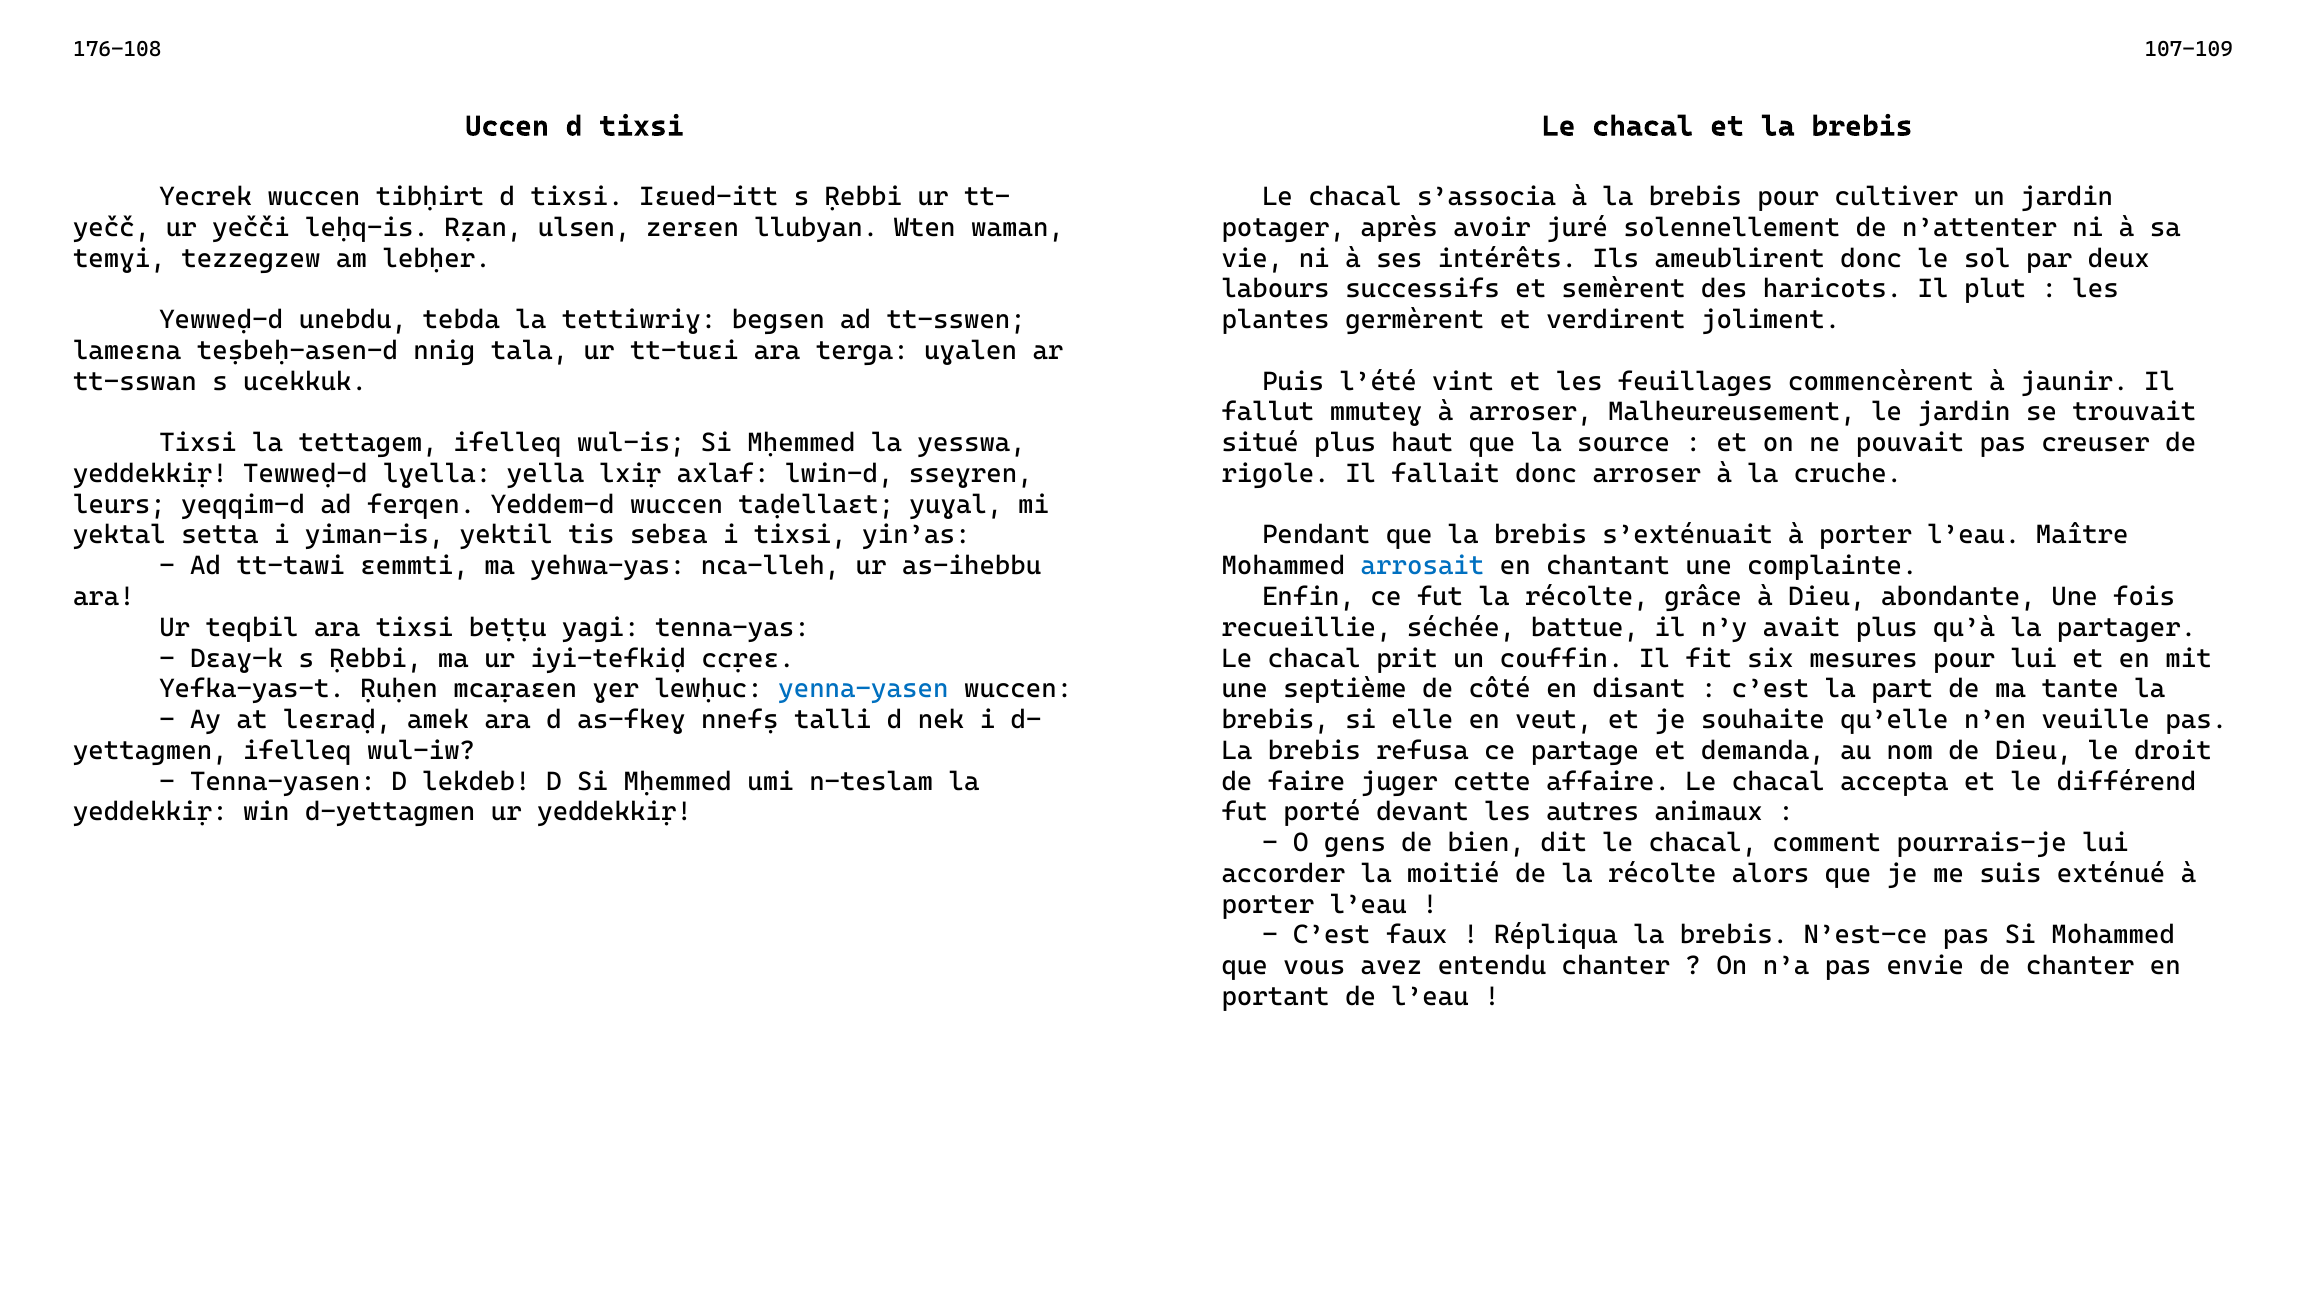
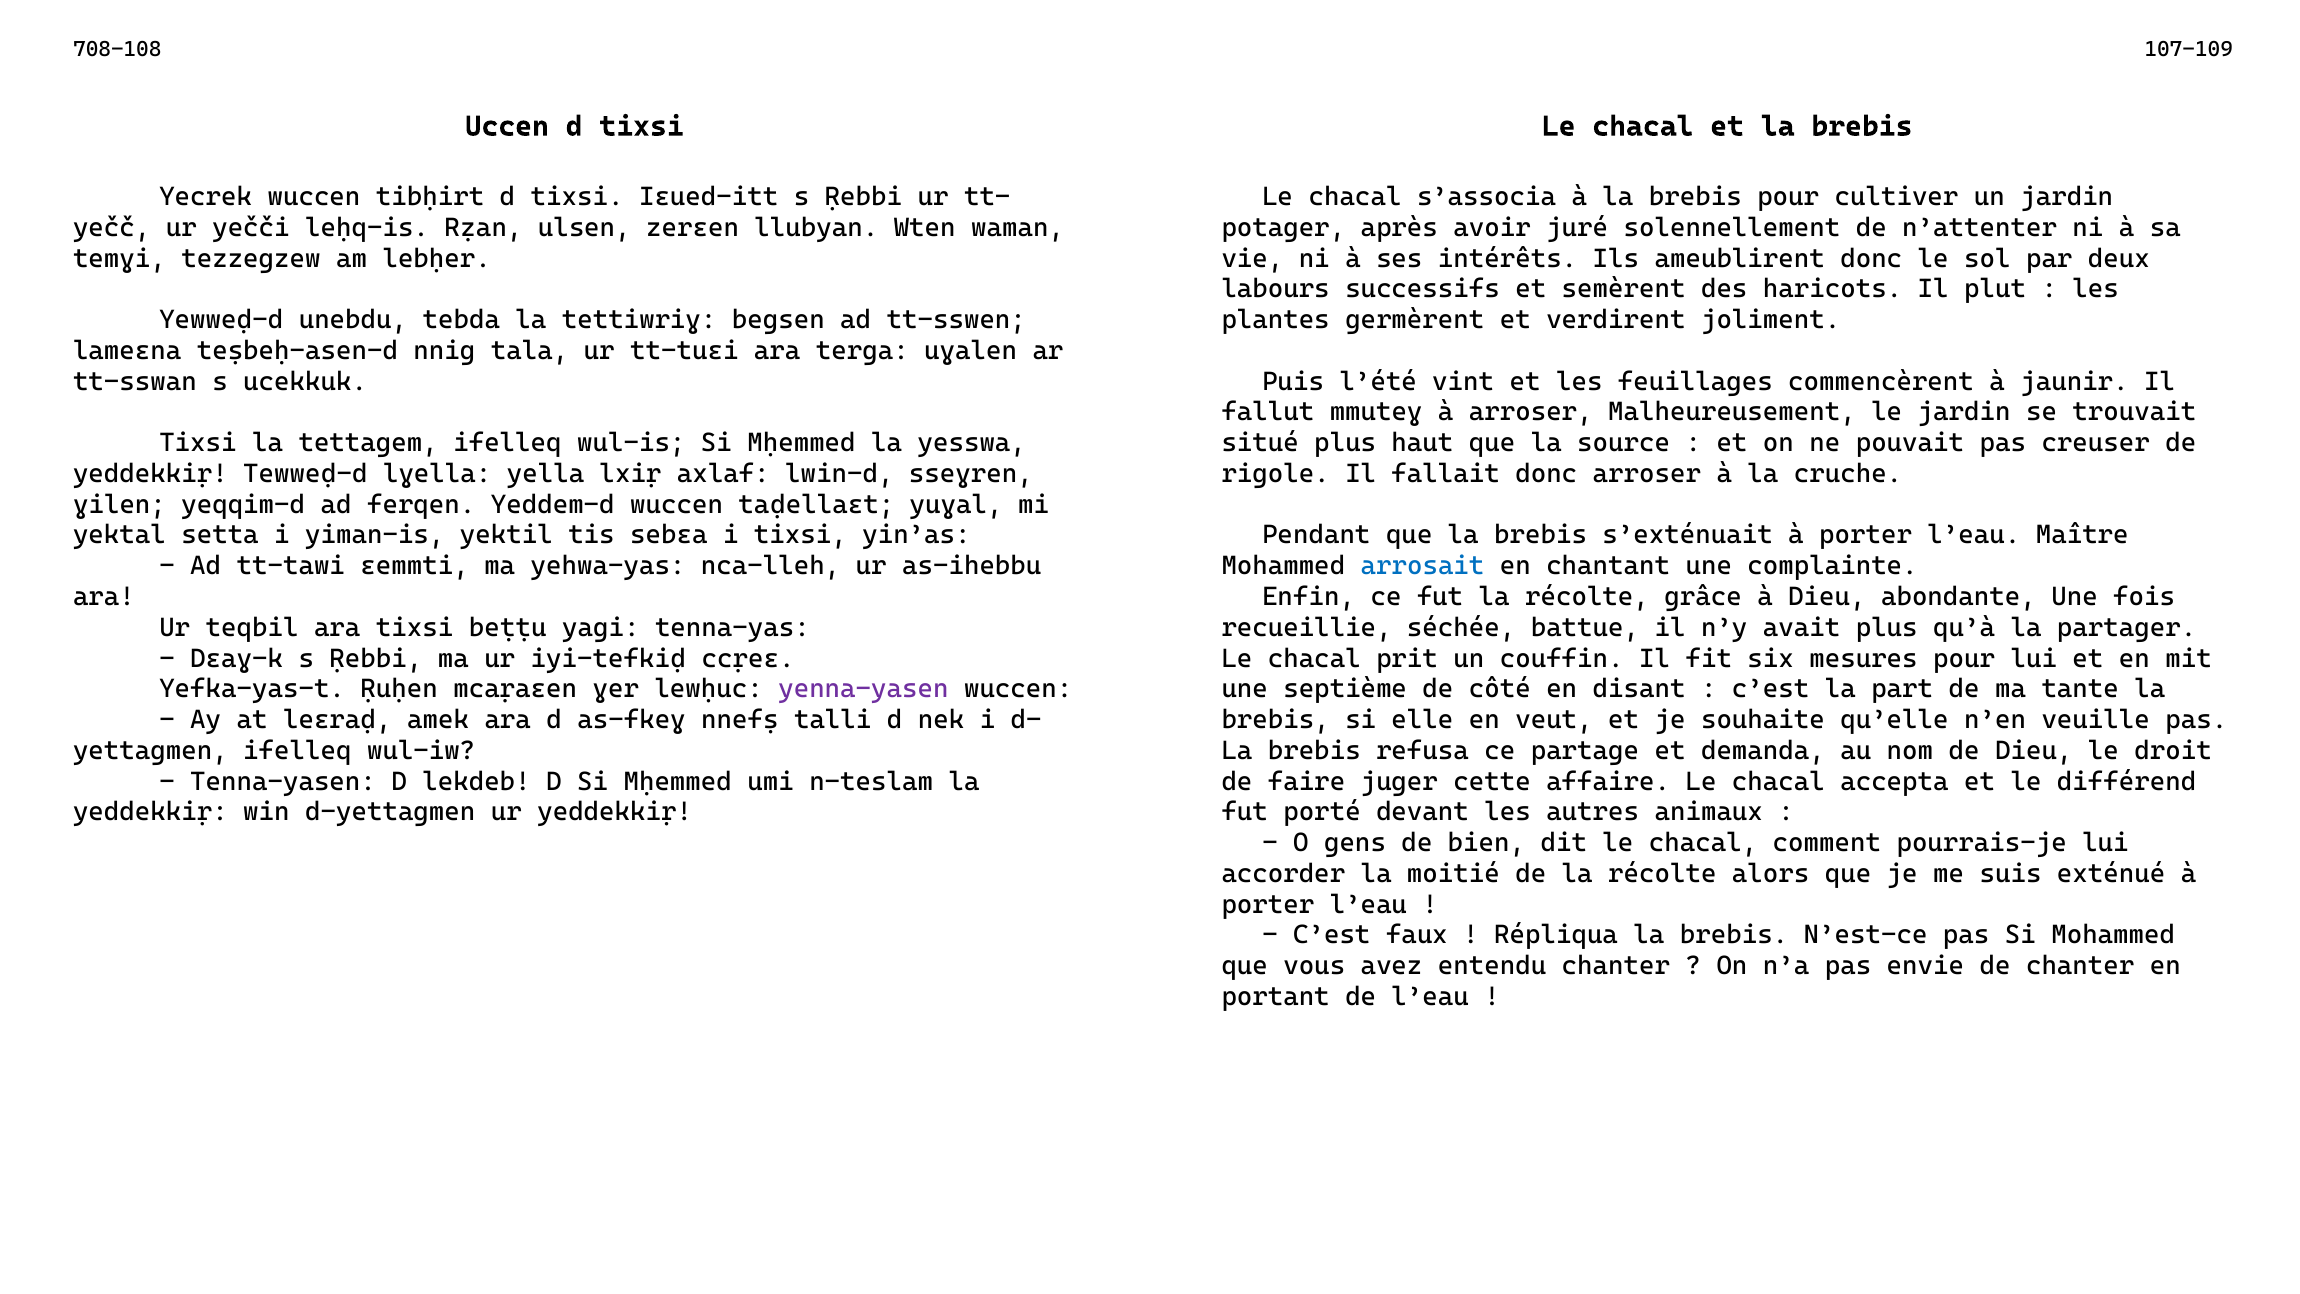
176-108: 176-108 -> 708-108
leurs: leurs -> ɣilen
yenna-yasen colour: blue -> purple
